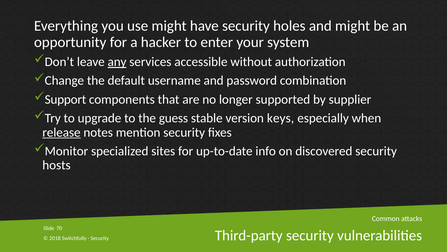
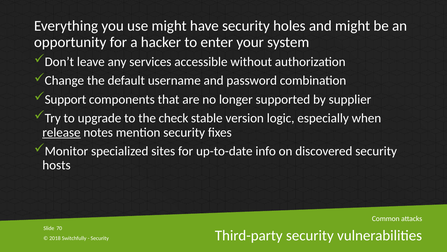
any underline: present -> none
guess: guess -> check
keys: keys -> logic
